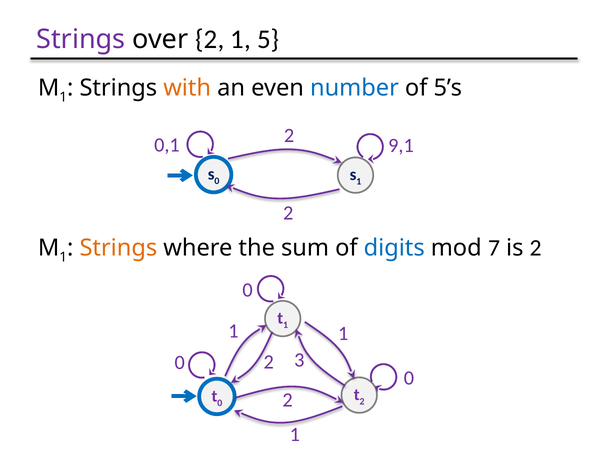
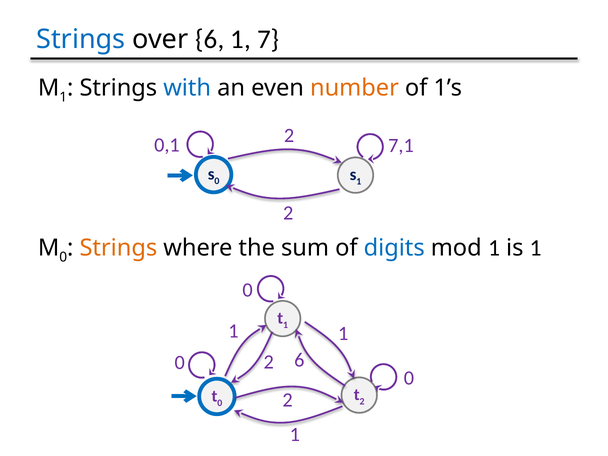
Strings at (81, 39) colour: purple -> blue
over 2: 2 -> 6
5: 5 -> 7
with colour: orange -> blue
number colour: blue -> orange
5’s: 5’s -> 1’s
9,1: 9,1 -> 7,1
1 at (63, 257): 1 -> 0
mod 7: 7 -> 1
is 2: 2 -> 1
2 3: 3 -> 6
